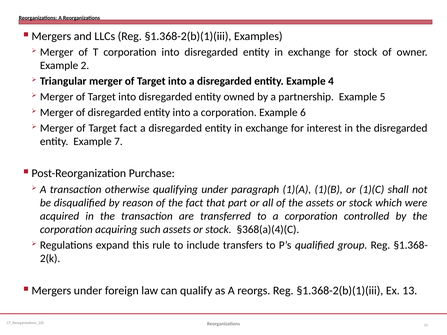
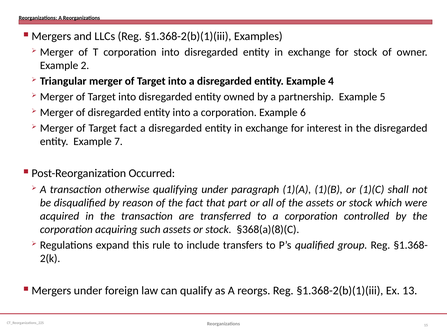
Purchase: Purchase -> Occurred
§368(a)(4)(C: §368(a)(4)(C -> §368(a)(8)(C
